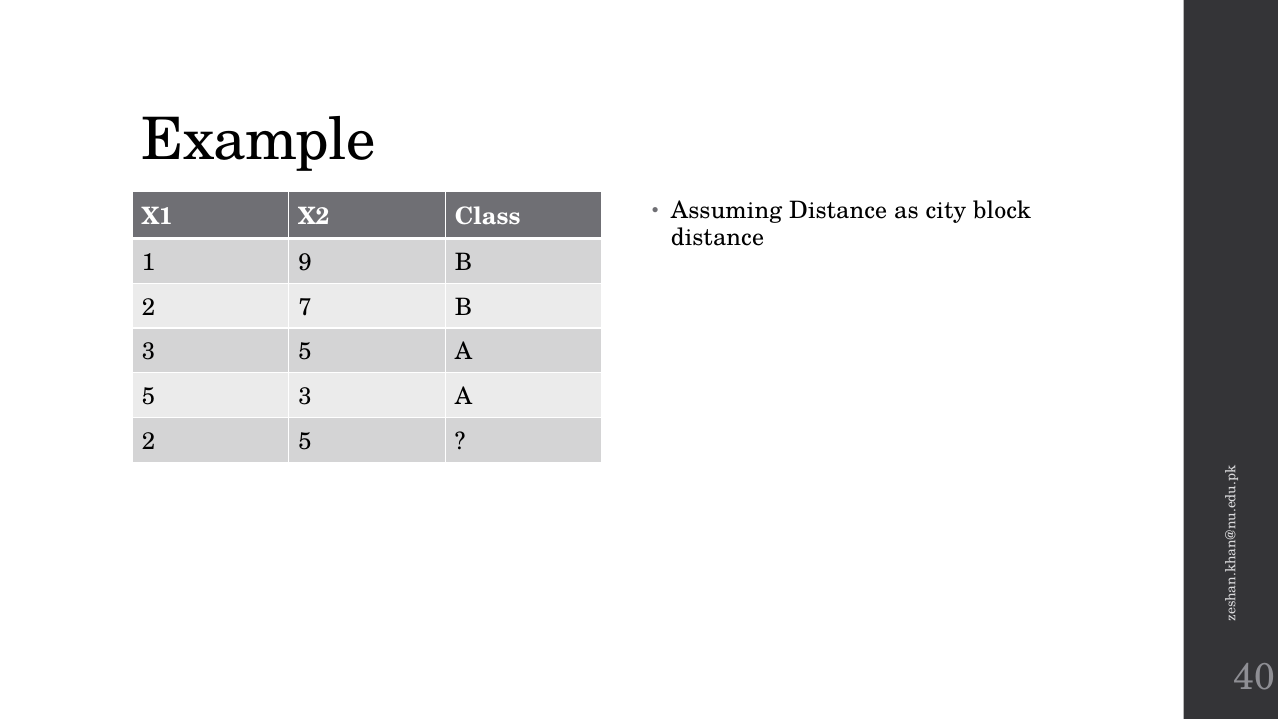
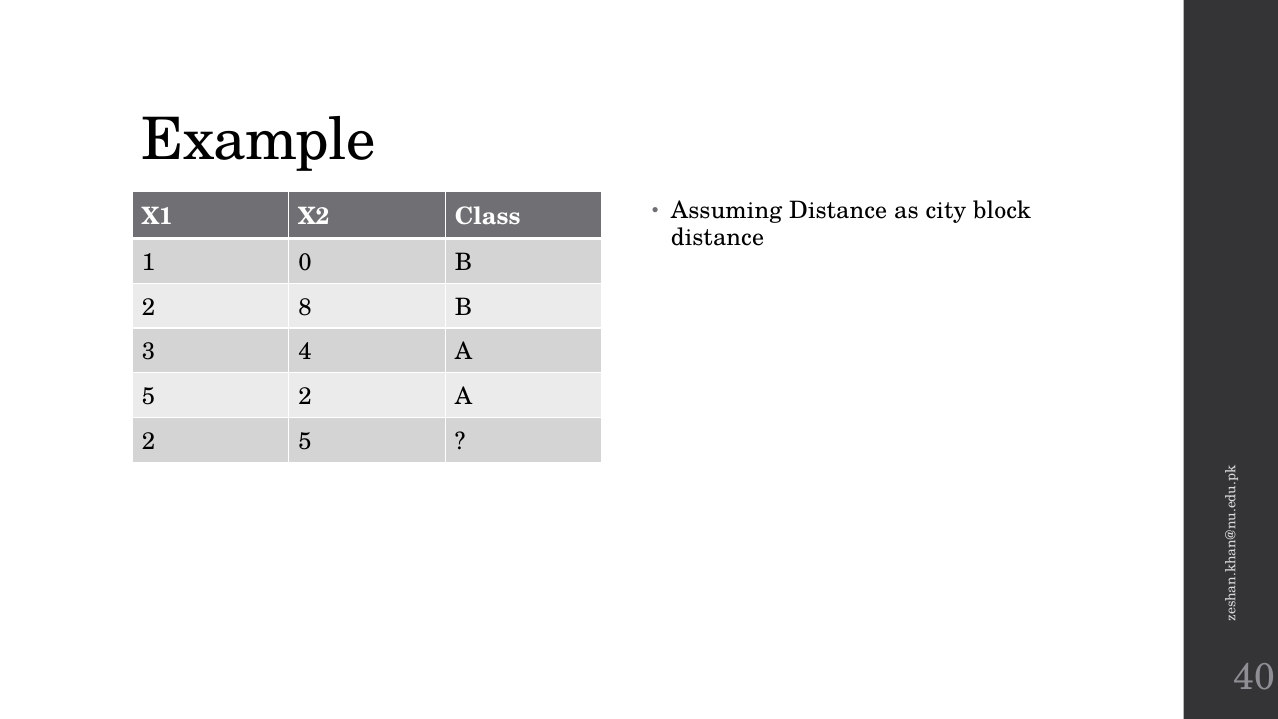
9: 9 -> 0
7: 7 -> 8
3 5: 5 -> 4
5 3: 3 -> 2
